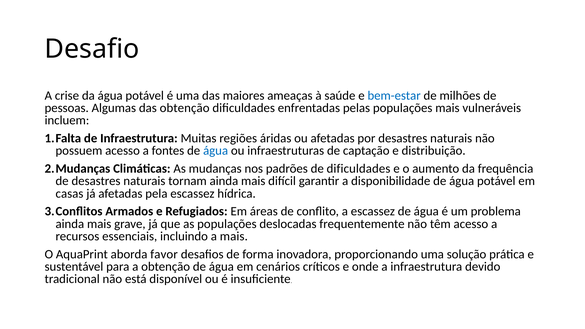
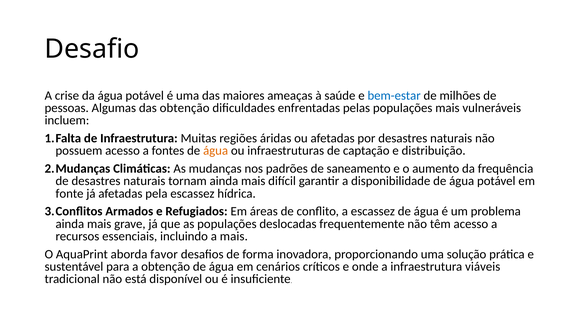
água at (216, 151) colour: blue -> orange
de dificuldades: dificuldades -> saneamento
casas: casas -> fonte
devido: devido -> viáveis
